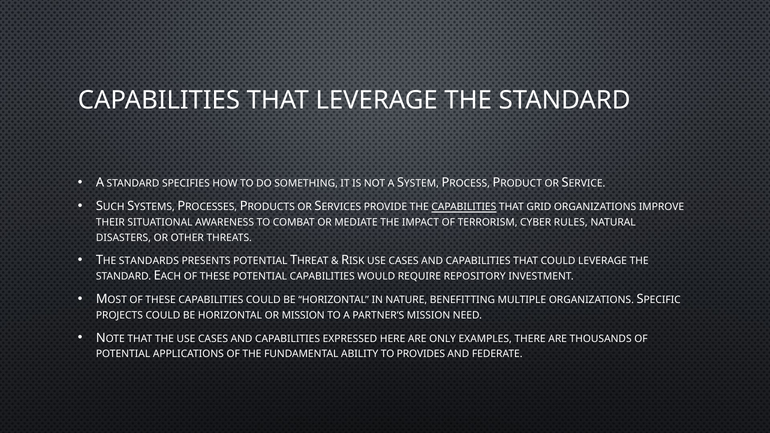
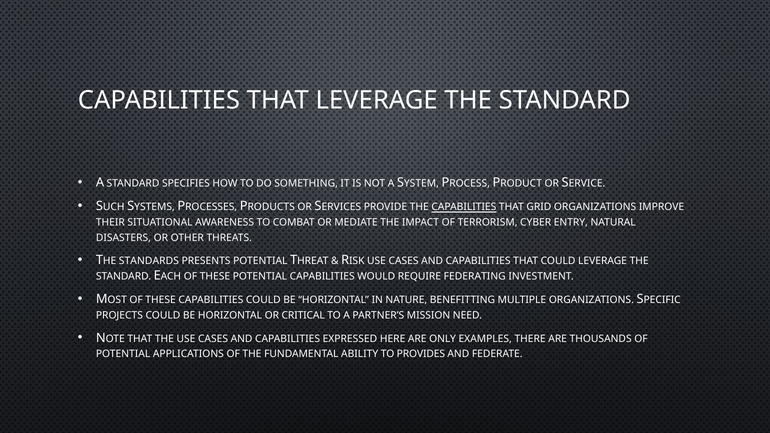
RULES: RULES -> ENTRY
REPOSITORY: REPOSITORY -> FEDERATING
OR MISSION: MISSION -> CRITICAL
